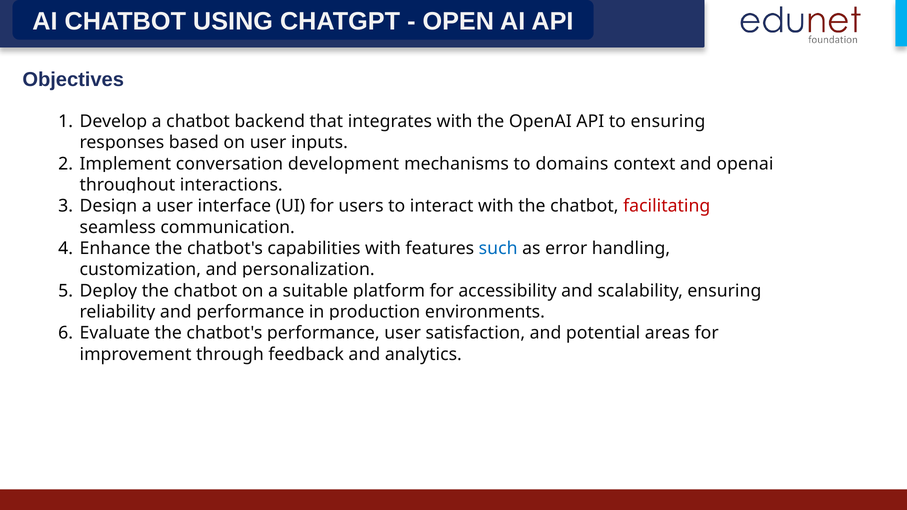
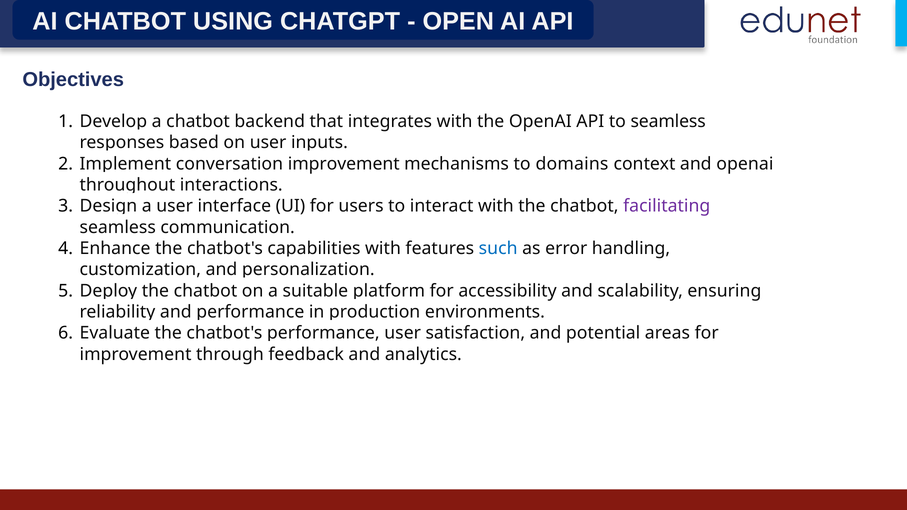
to ensuring: ensuring -> seamless
development at (344, 164): development -> improvement
facilitating colour: red -> purple
